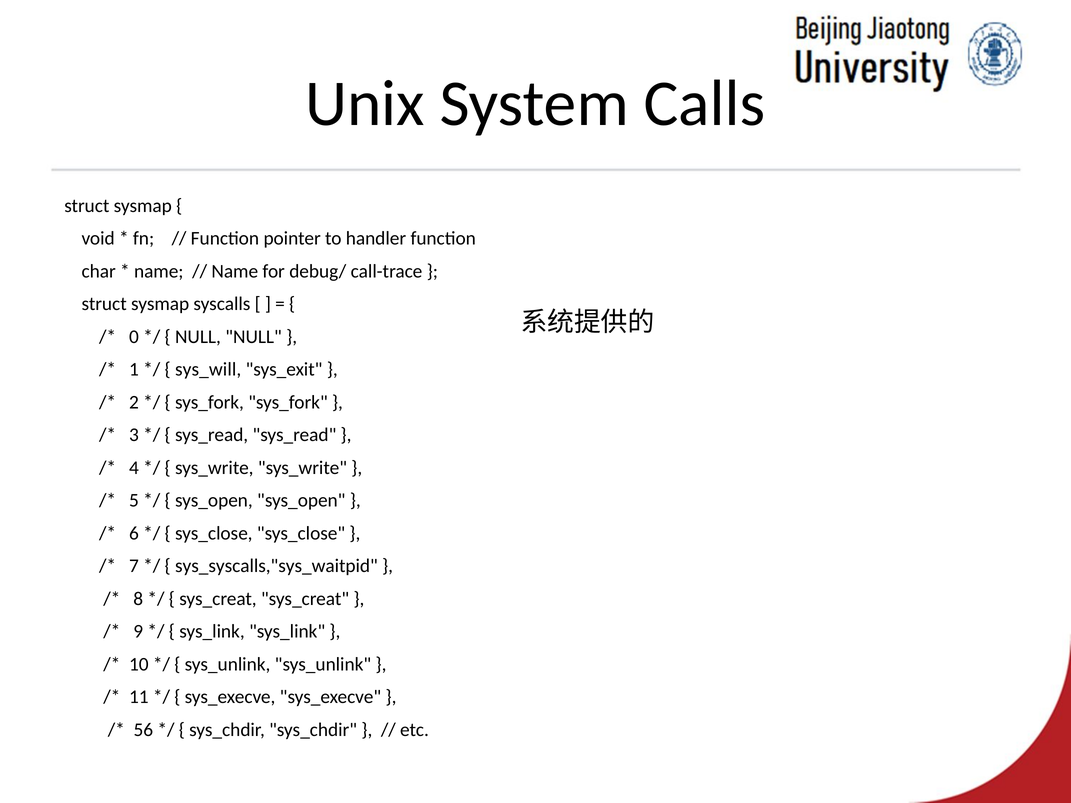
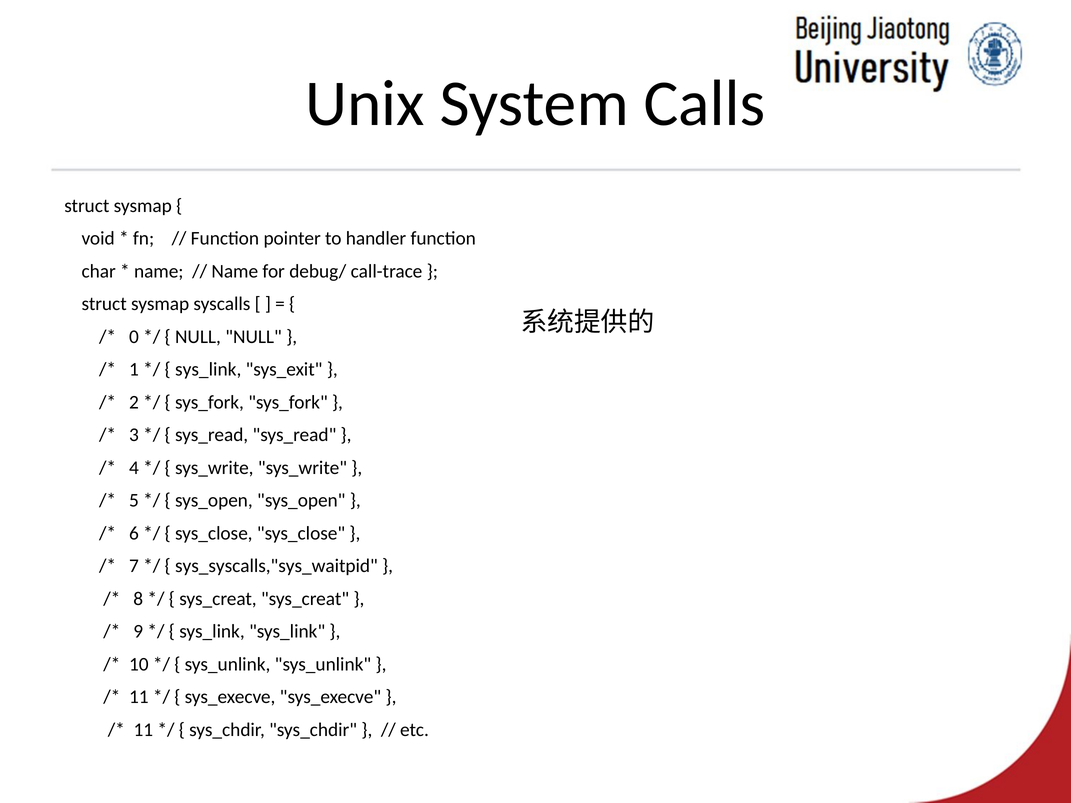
sys_will at (208, 370): sys_will -> sys_link
56 at (143, 730): 56 -> 11
